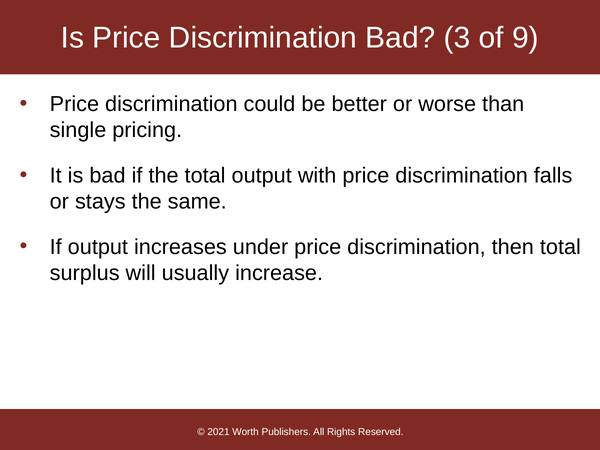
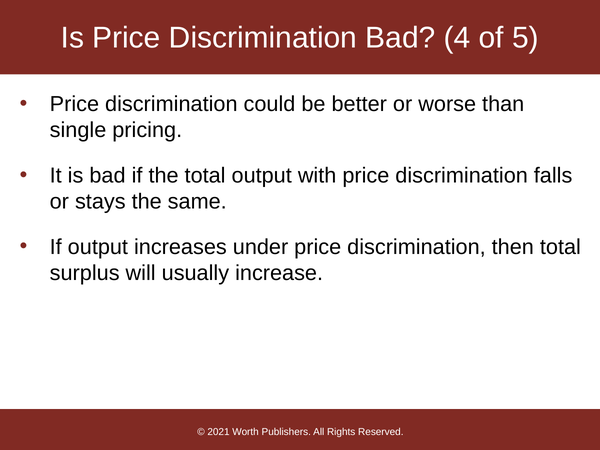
3: 3 -> 4
9: 9 -> 5
